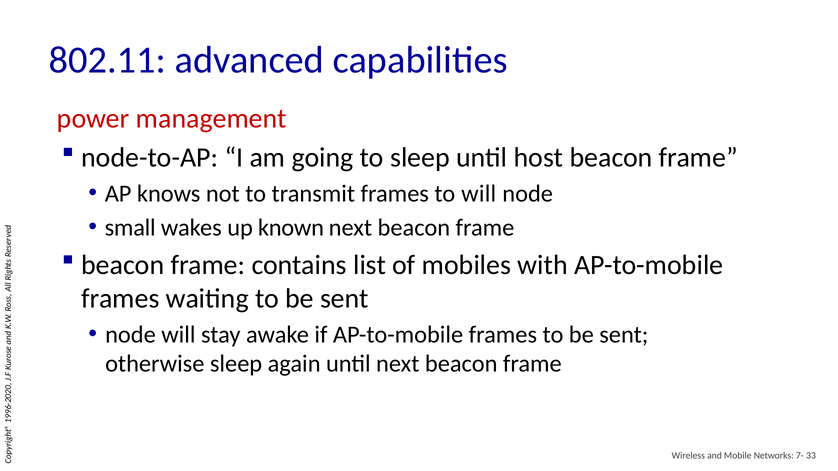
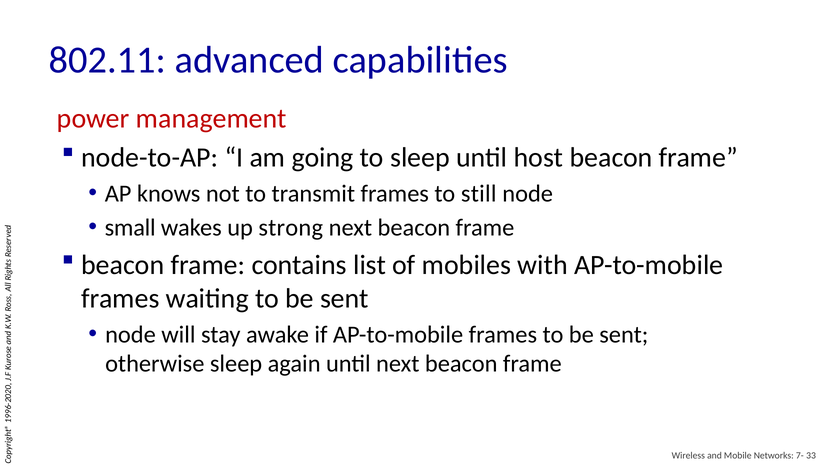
to will: will -> still
known: known -> strong
